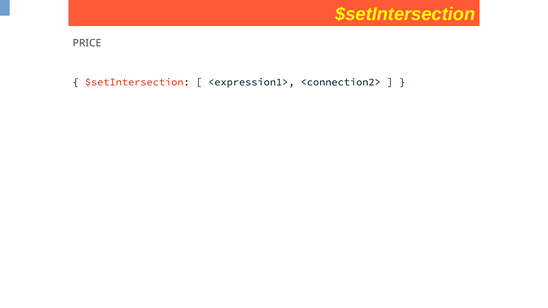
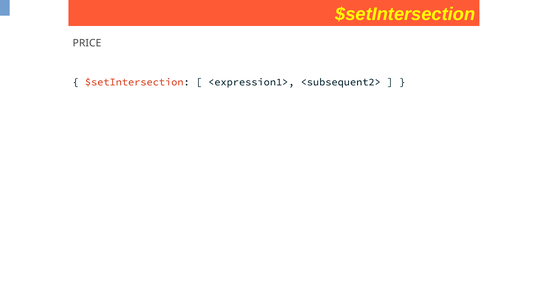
<connection2>: <connection2> -> <subsequent2>
